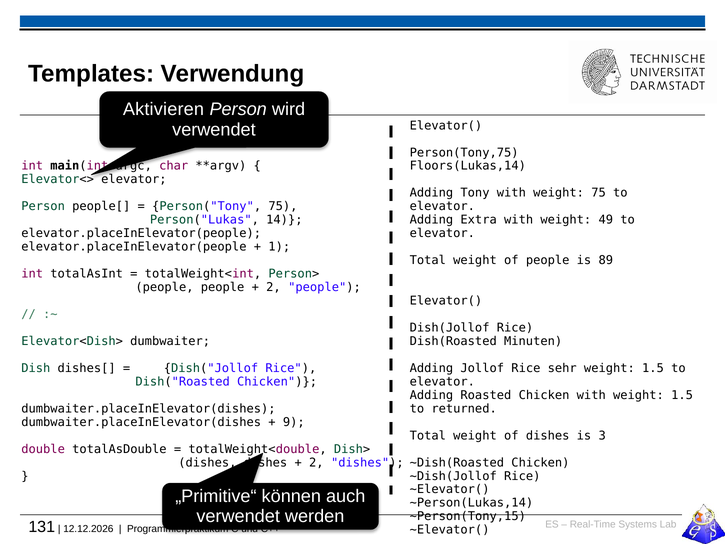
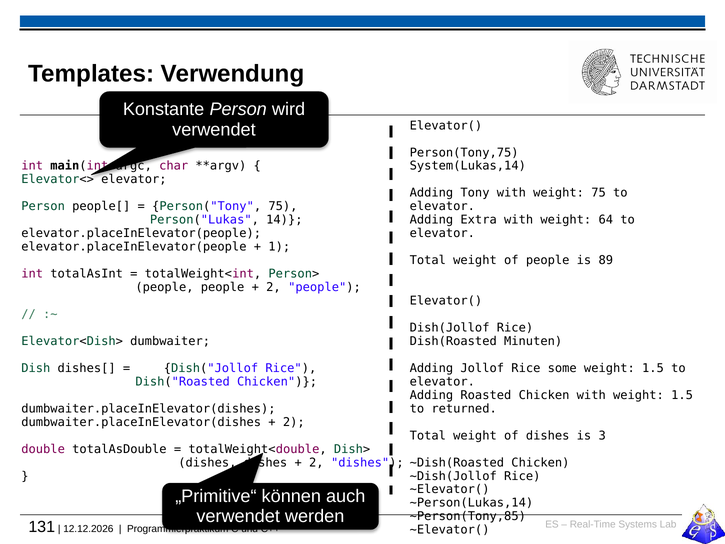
Aktivieren: Aktivieren -> Konstante
Floors(Lukas,14: Floors(Lukas,14 -> System(Lukas,14
49: 49 -> 64
sehr: sehr -> some
9 at (294, 422): 9 -> 2
~Person(Tony,15: ~Person(Tony,15 -> ~Person(Tony,85
